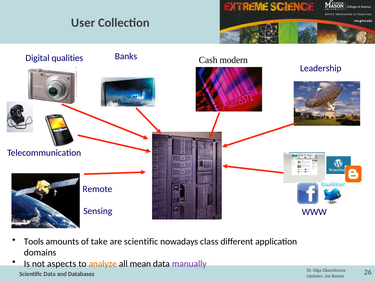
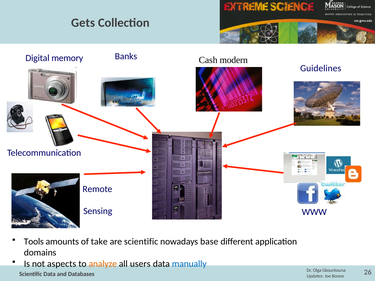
User: User -> Gets
qualities: qualities -> memory
Leadership: Leadership -> Guidelines
class: class -> base
mean: mean -> users
manually colour: purple -> blue
